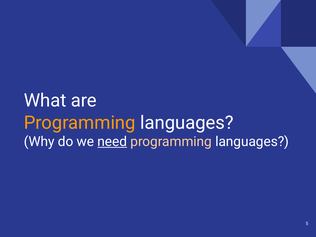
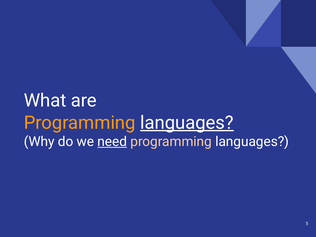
languages at (187, 123) underline: none -> present
